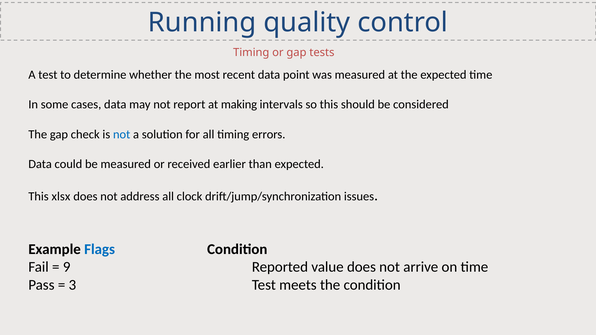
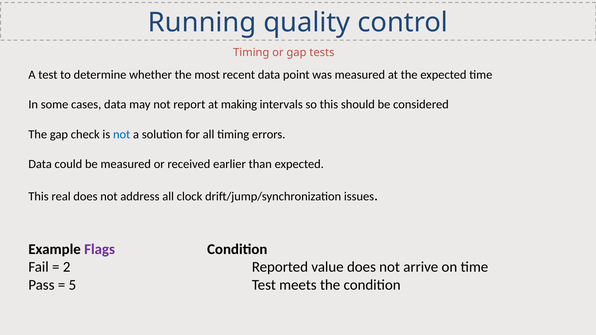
xlsx: xlsx -> real
Flags colour: blue -> purple
9: 9 -> 2
3: 3 -> 5
